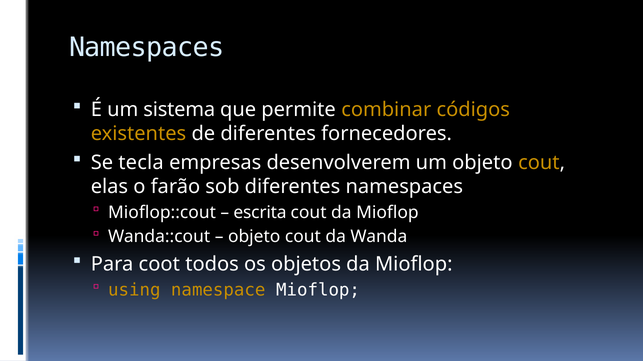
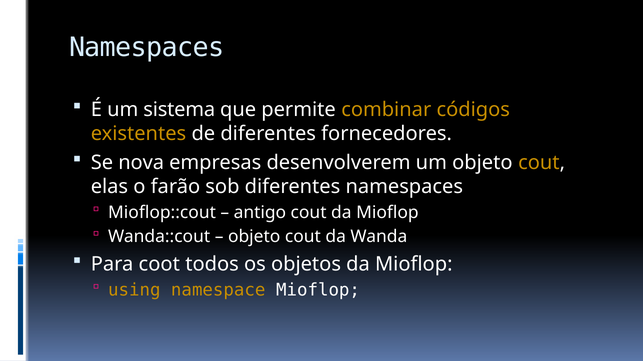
tecla: tecla -> nova
escrita: escrita -> antigo
